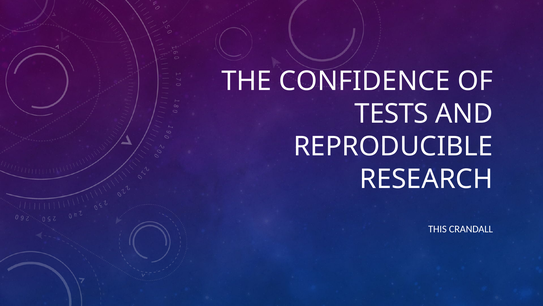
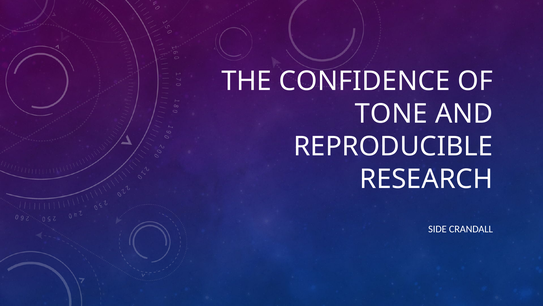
TESTS: TESTS -> TONE
THIS: THIS -> SIDE
